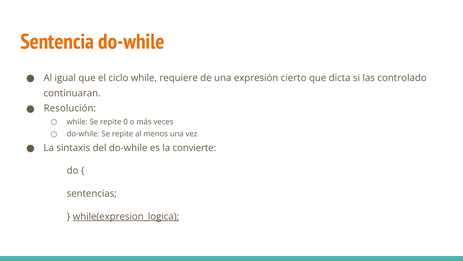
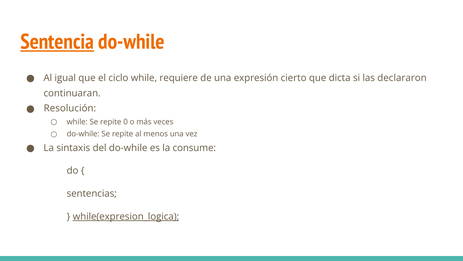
Sentencia underline: none -> present
controlado: controlado -> declararon
convierte: convierte -> consume
